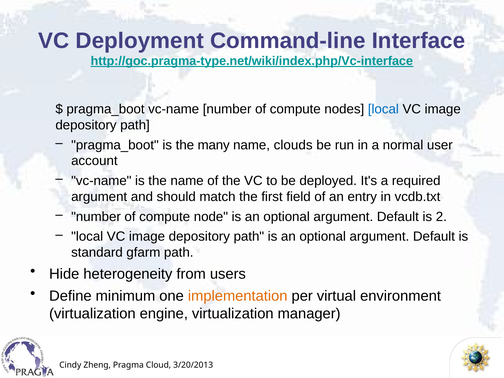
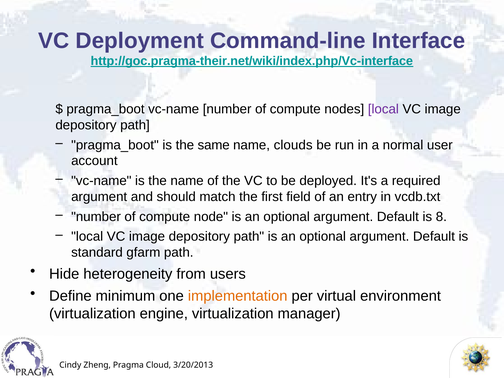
http://goc.pragma-type.net/wiki/index.php/Vc-interface: http://goc.pragma-type.net/wiki/index.php/Vc-interface -> http://goc.pragma-their.net/wiki/index.php/Vc-interface
local at (383, 109) colour: blue -> purple
many: many -> same
2: 2 -> 8
